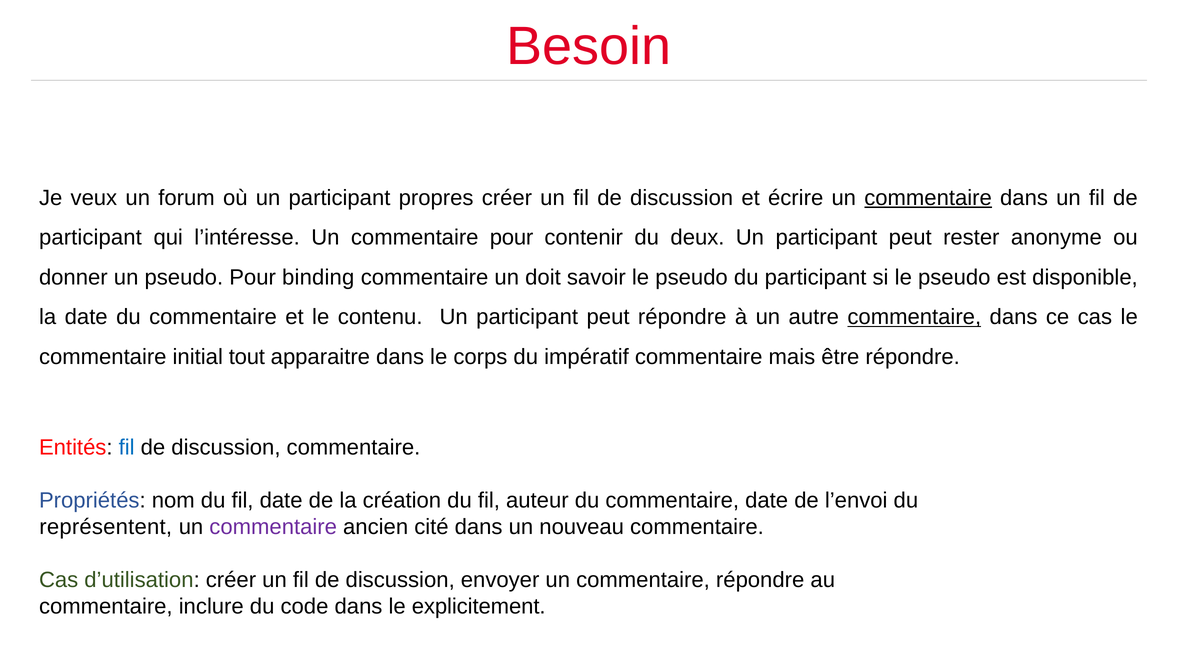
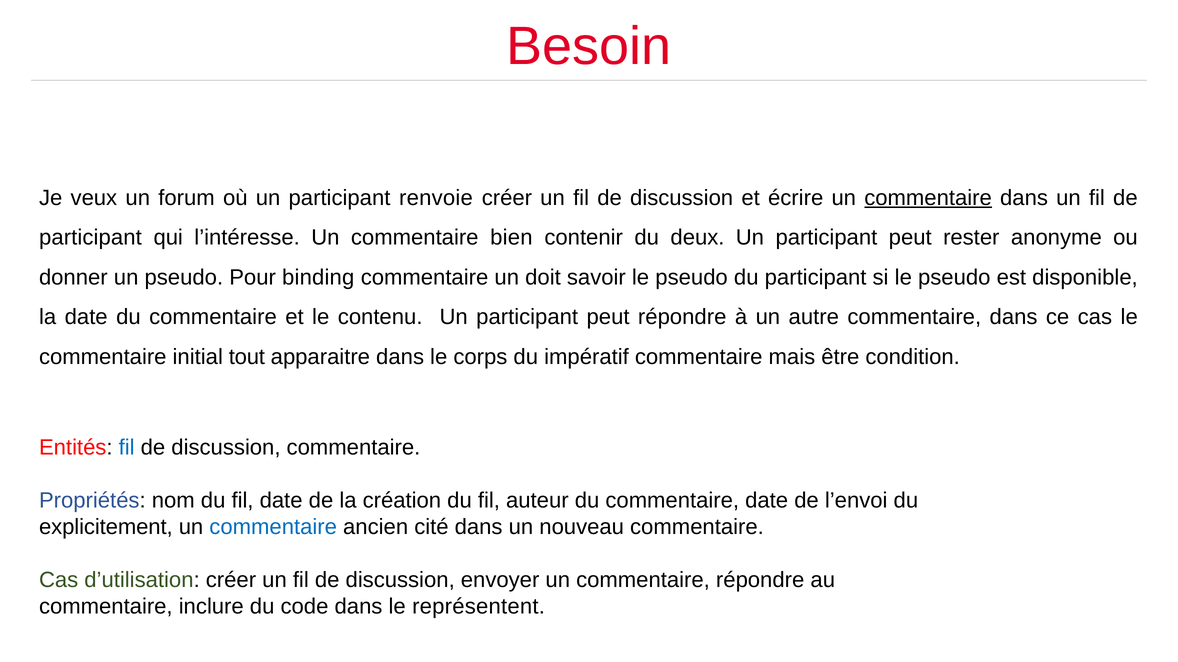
propres: propres -> renvoie
commentaire pour: pour -> bien
commentaire at (914, 317) underline: present -> none
être répondre: répondre -> condition
représentent: représentent -> explicitement
commentaire at (273, 527) colour: purple -> blue
explicitement: explicitement -> représentent
